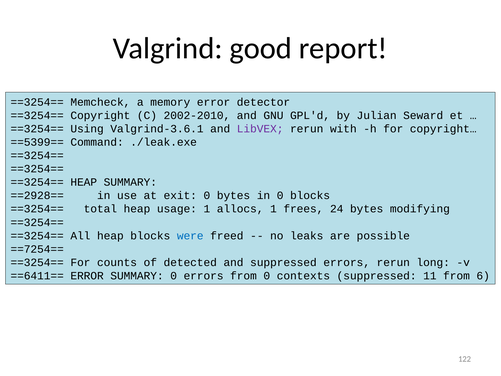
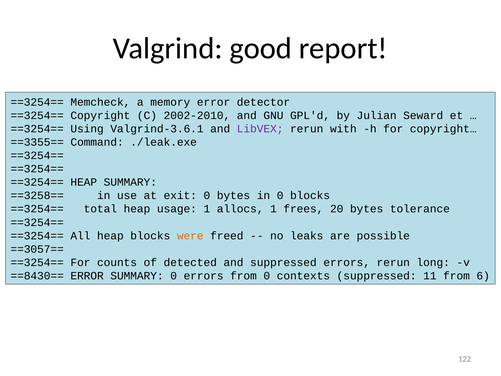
==5399==: ==5399== -> ==3355==
==2928==: ==2928== -> ==3258==
24: 24 -> 20
modifying: modifying -> tolerance
were colour: blue -> orange
==7254==: ==7254== -> ==3057==
==6411==: ==6411== -> ==8430==
